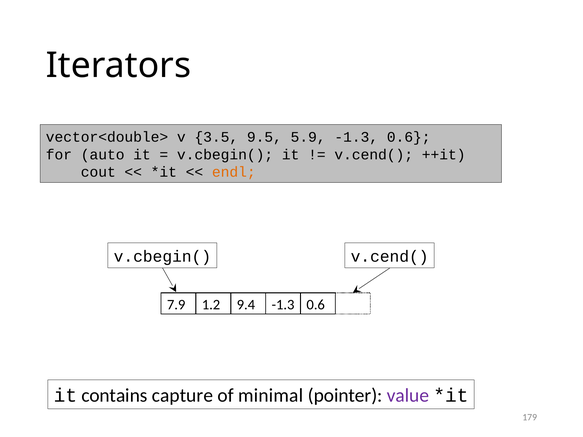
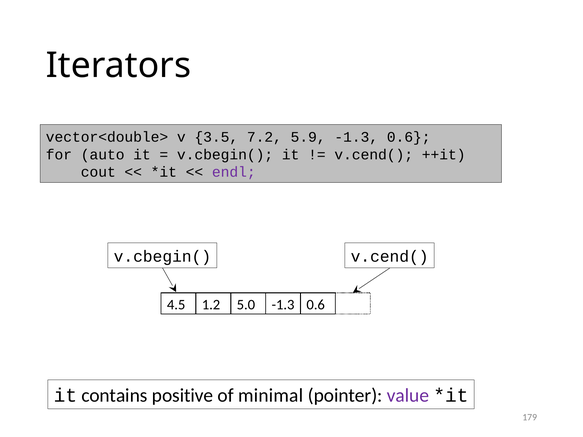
9.5: 9.5 -> 7.2
endl colour: orange -> purple
7.9: 7.9 -> 4.5
9.4: 9.4 -> 5.0
capture: capture -> positive
